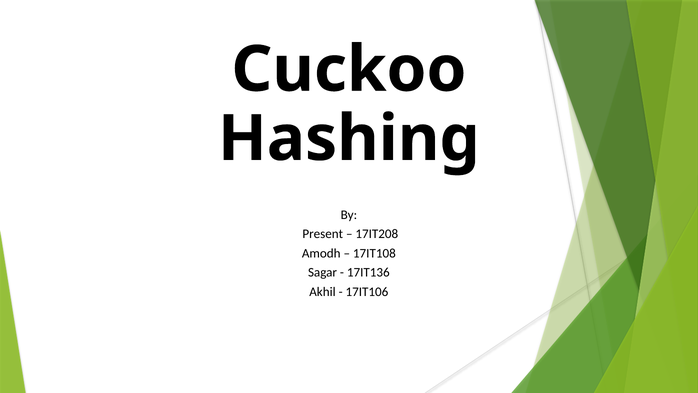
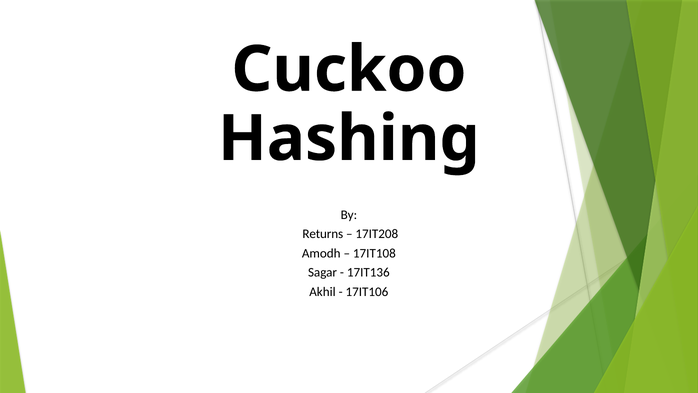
Present: Present -> Returns
